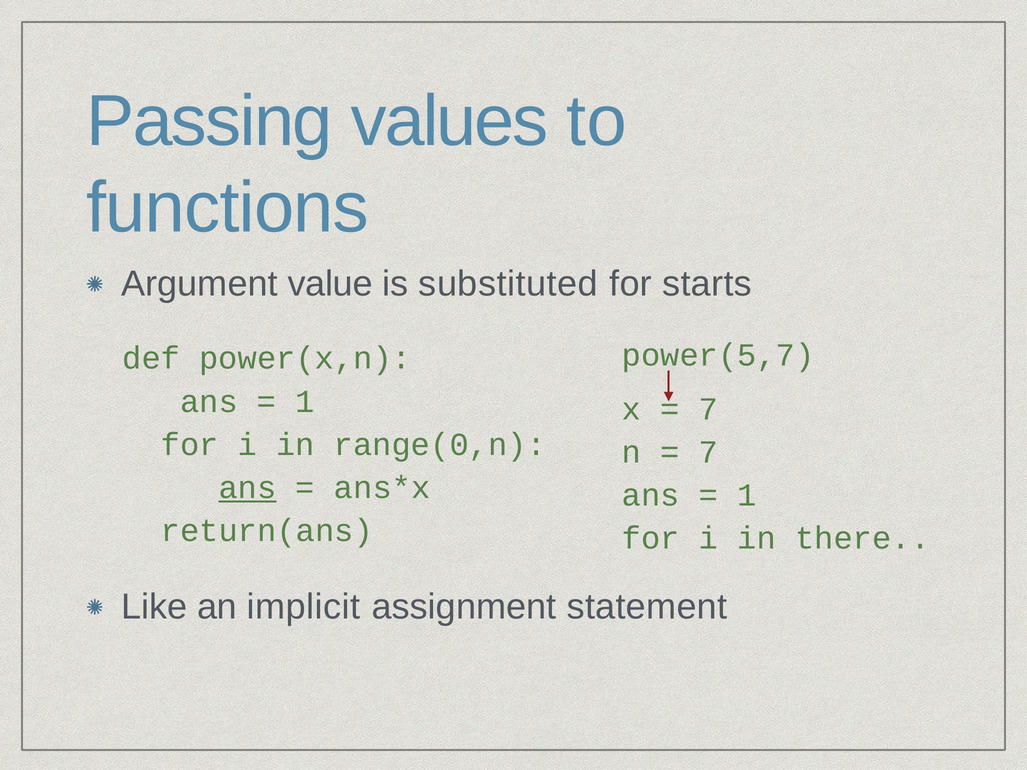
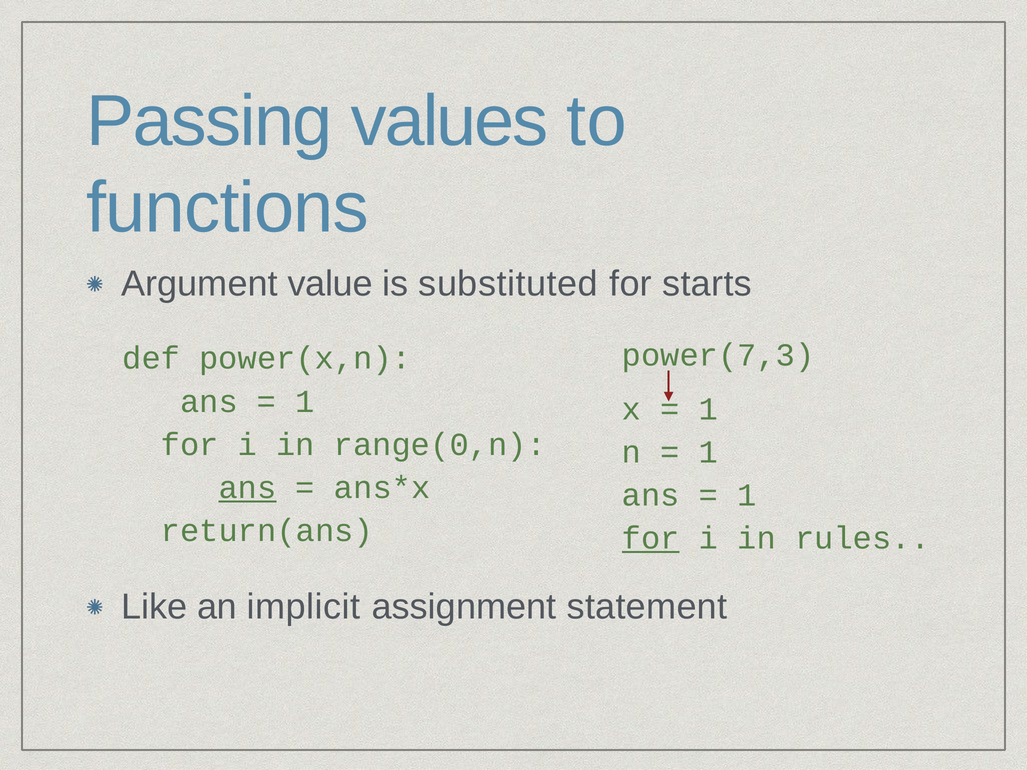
power(5,7: power(5,7 -> power(7,3
7 at (708, 409): 7 -> 1
7 at (708, 452): 7 -> 1
for at (651, 539) underline: none -> present
there: there -> rules
